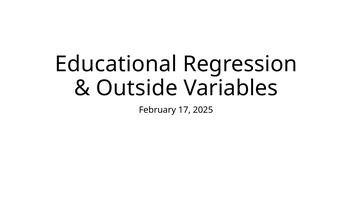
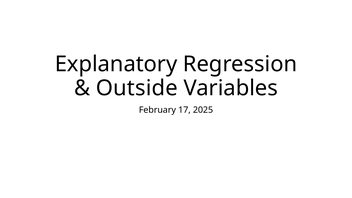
Educational: Educational -> Explanatory
